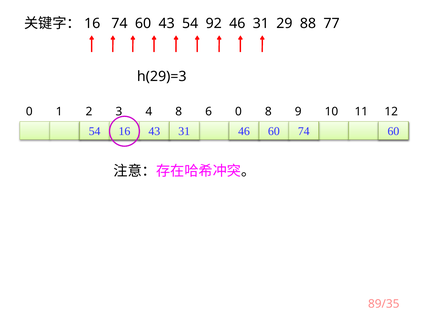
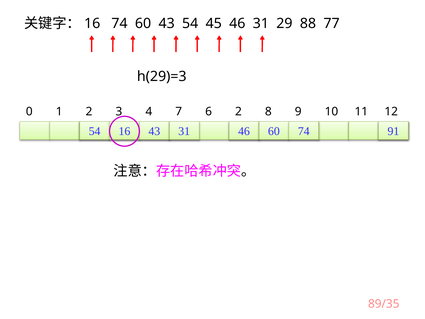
92: 92 -> 45
4 8: 8 -> 7
6 0: 0 -> 2
60 74 60: 60 -> 91
